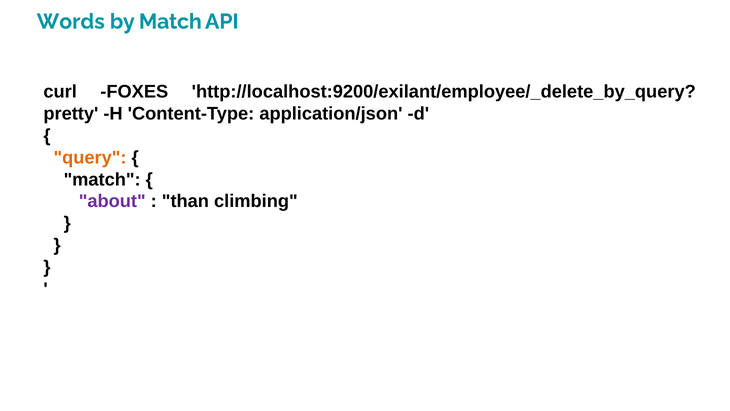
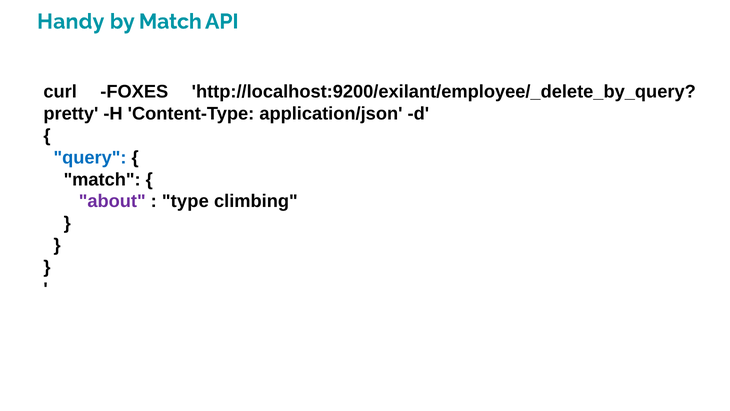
Words: Words -> Handy
query colour: orange -> blue
than: than -> type
